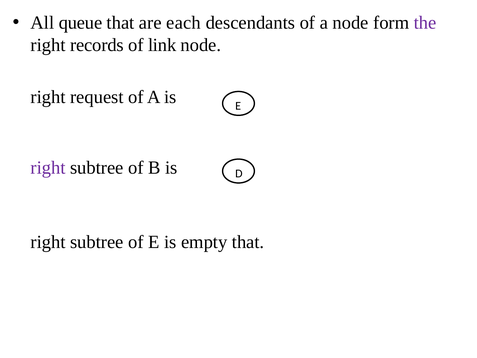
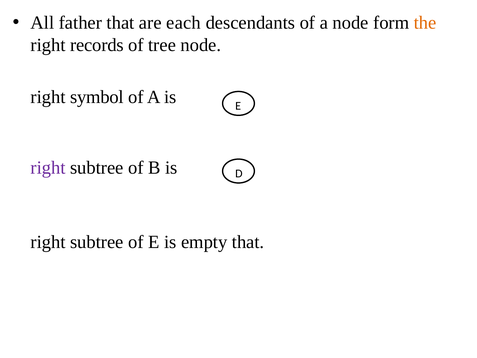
queue: queue -> father
the colour: purple -> orange
link: link -> tree
request: request -> symbol
